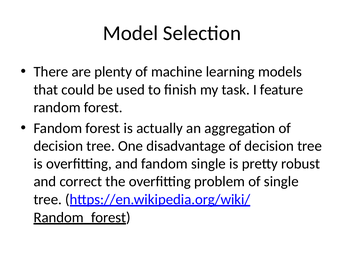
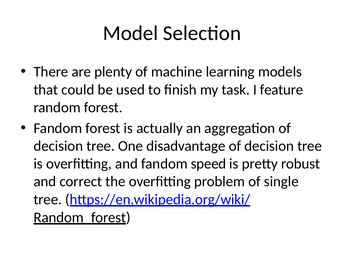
fandom single: single -> speed
